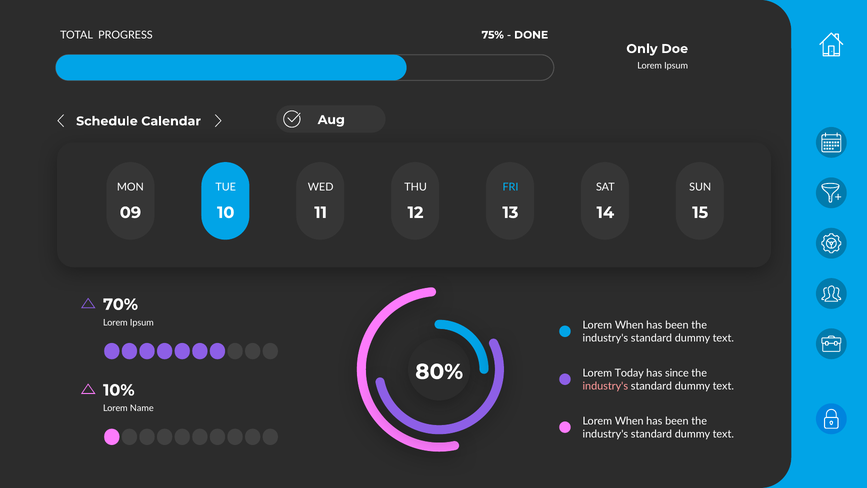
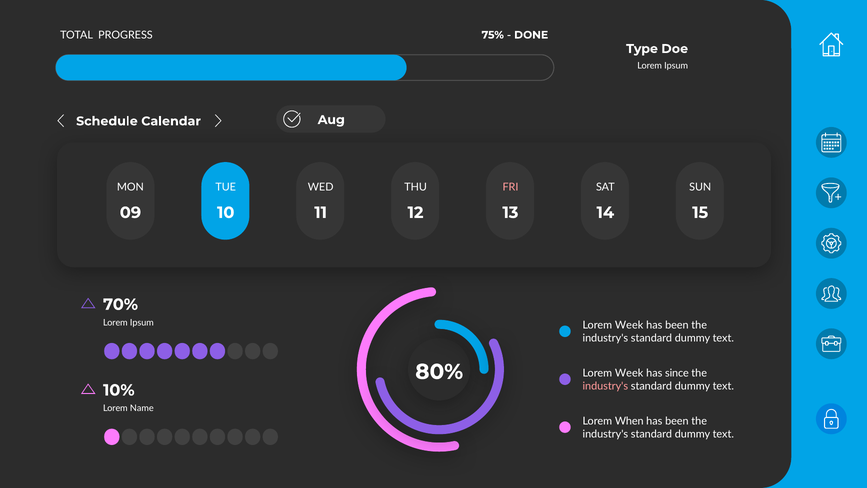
Only: Only -> Type
FRI colour: light blue -> pink
When at (629, 325): When -> Week
Today at (629, 373): Today -> Week
